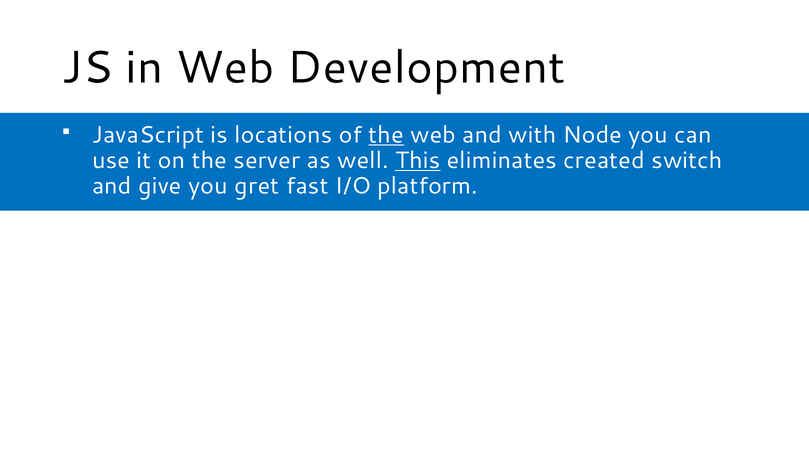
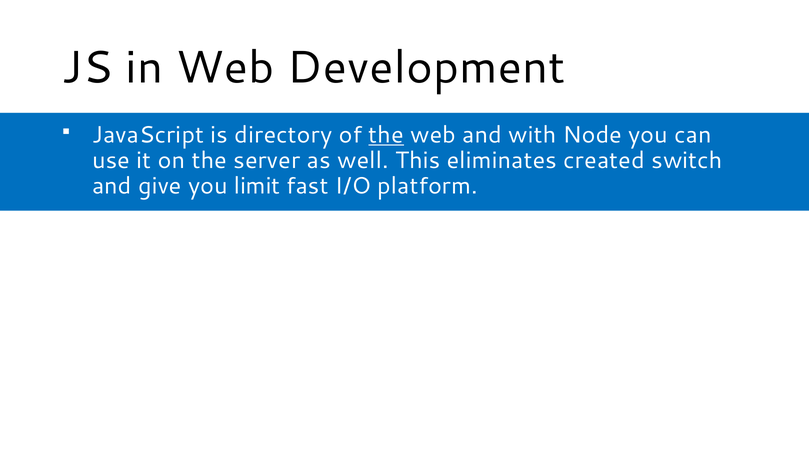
locations: locations -> directory
This underline: present -> none
gret: gret -> limit
